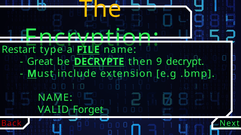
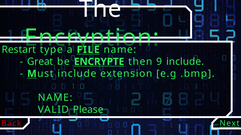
The colour: yellow -> white
DECRYPTE: DECRYPTE -> ENCRYPTE
9 decrypt: decrypt -> include
Forget: Forget -> Please
